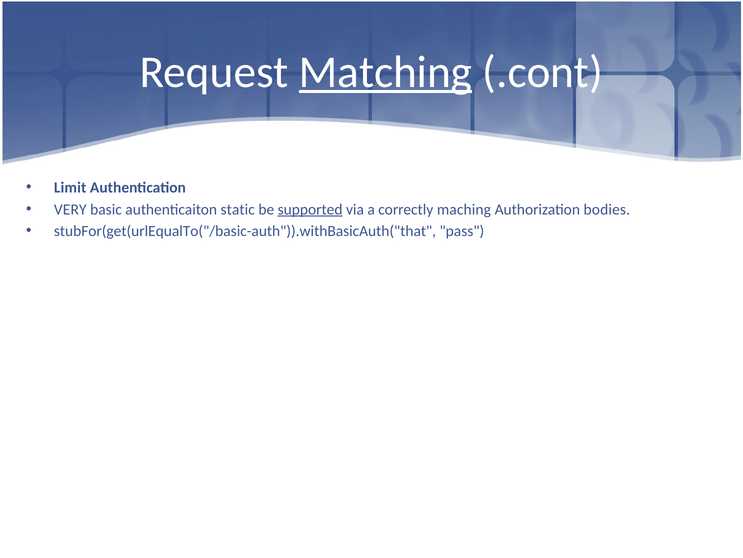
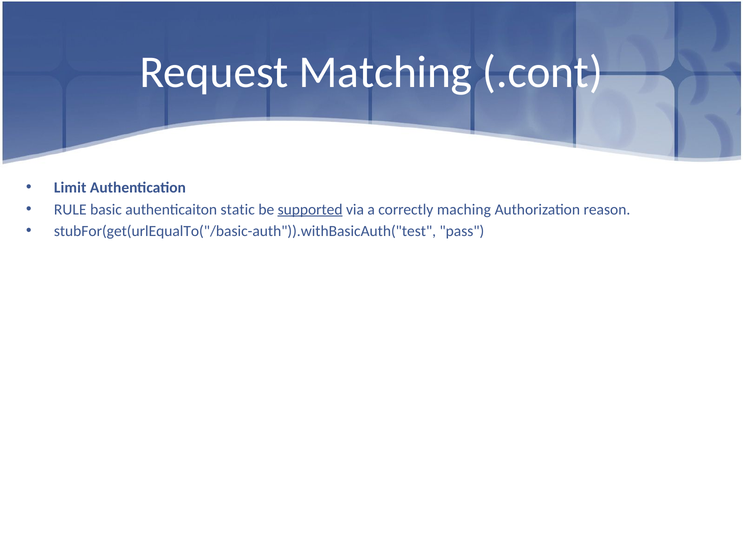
Matching underline: present -> none
VERY: VERY -> RULE
bodies: bodies -> reason
stubFor(get(urlEqualTo("/basic-auth")).withBasicAuth("that: stubFor(get(urlEqualTo("/basic-auth")).withBasicAuth("that -> stubFor(get(urlEqualTo("/basic-auth")).withBasicAuth("test
